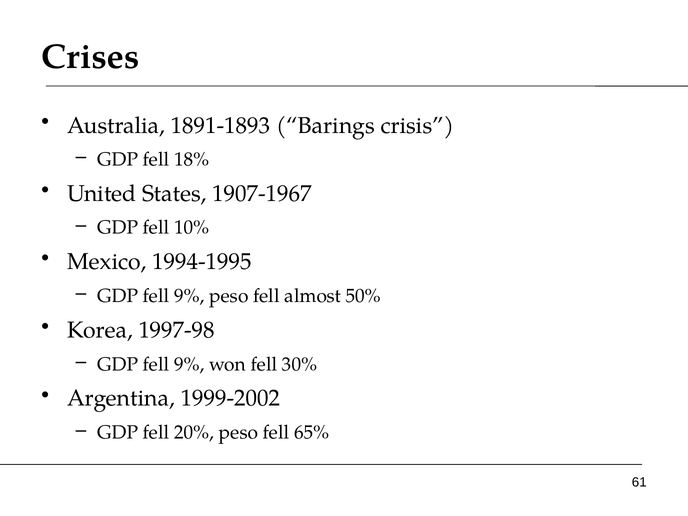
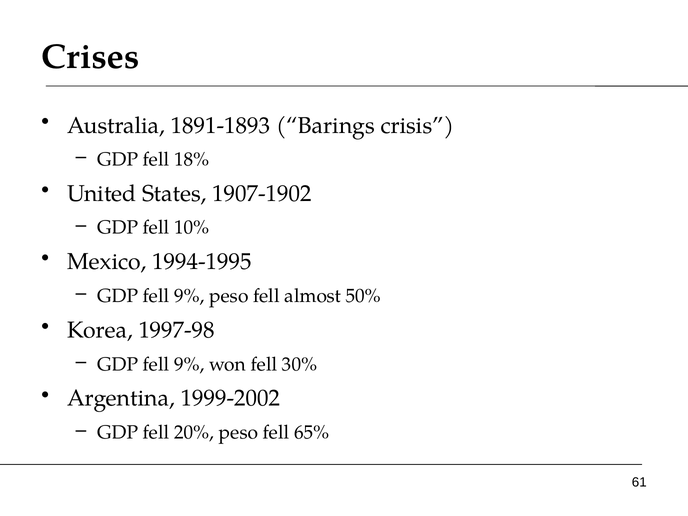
1907-1967: 1907-1967 -> 1907-1902
